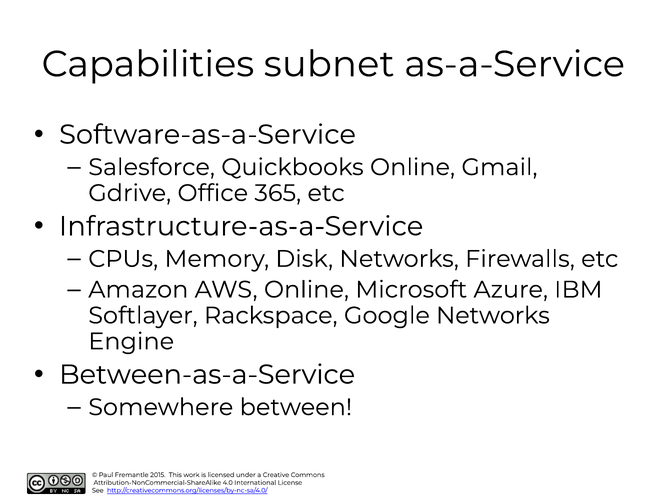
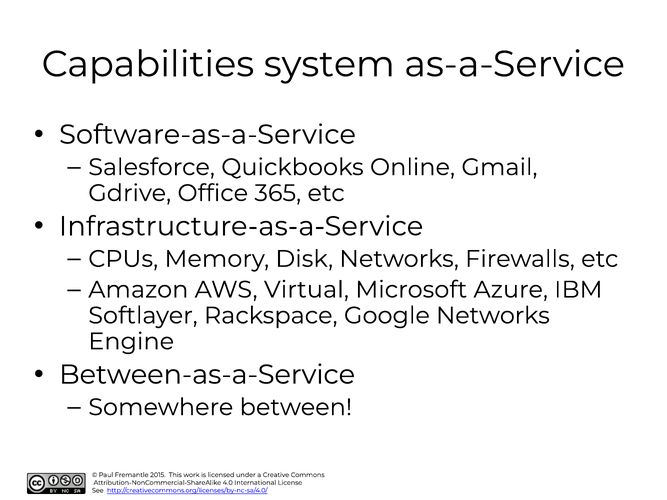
subnet: subnet -> system
AWS Online: Online -> Virtual
